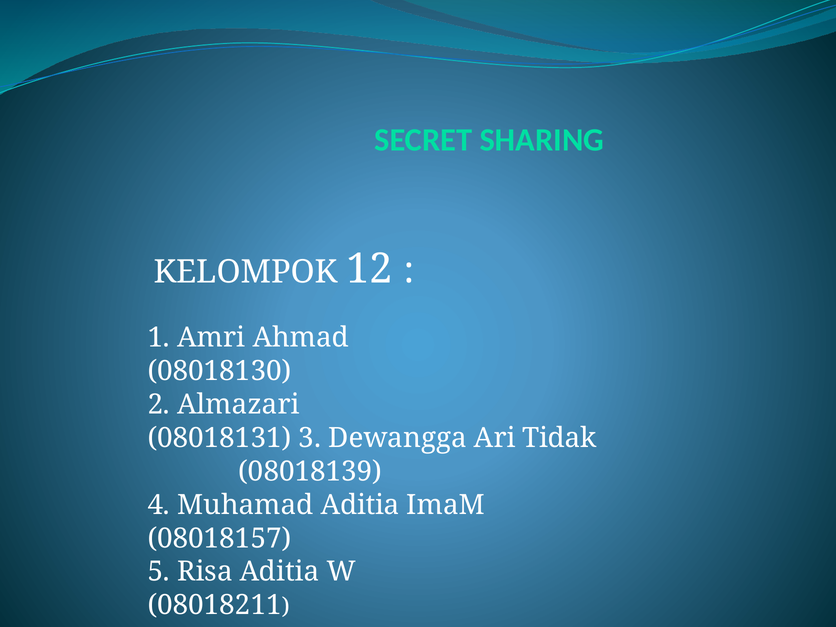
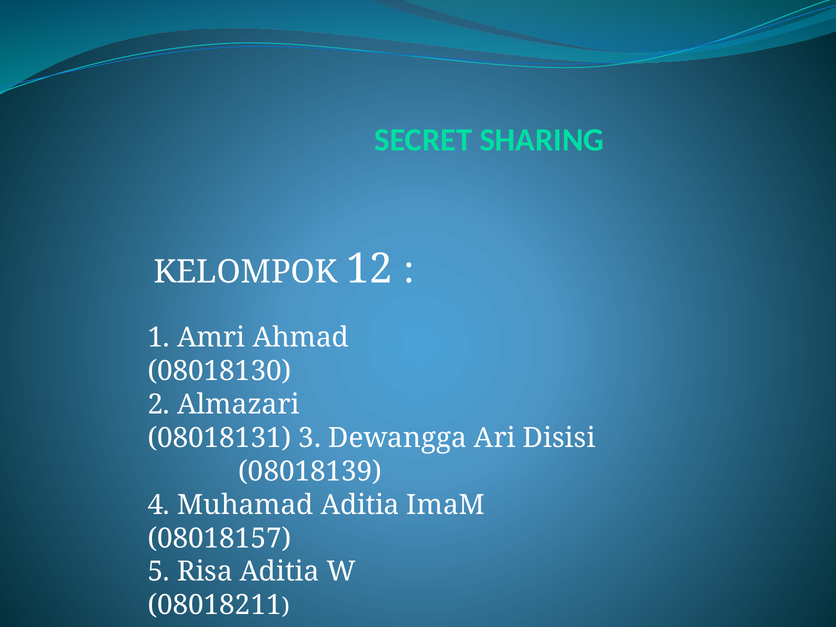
Tidak: Tidak -> Disisi
